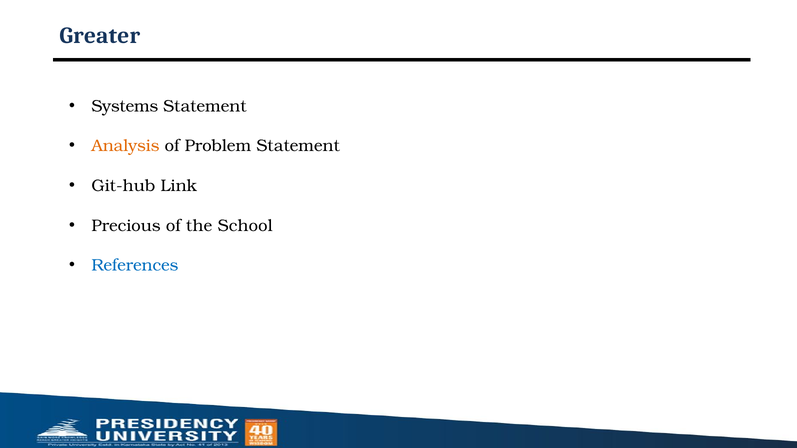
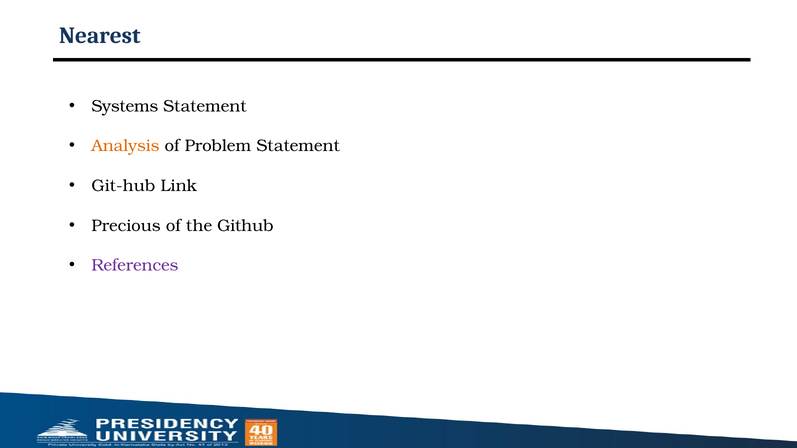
Greater: Greater -> Nearest
School: School -> Github
References colour: blue -> purple
